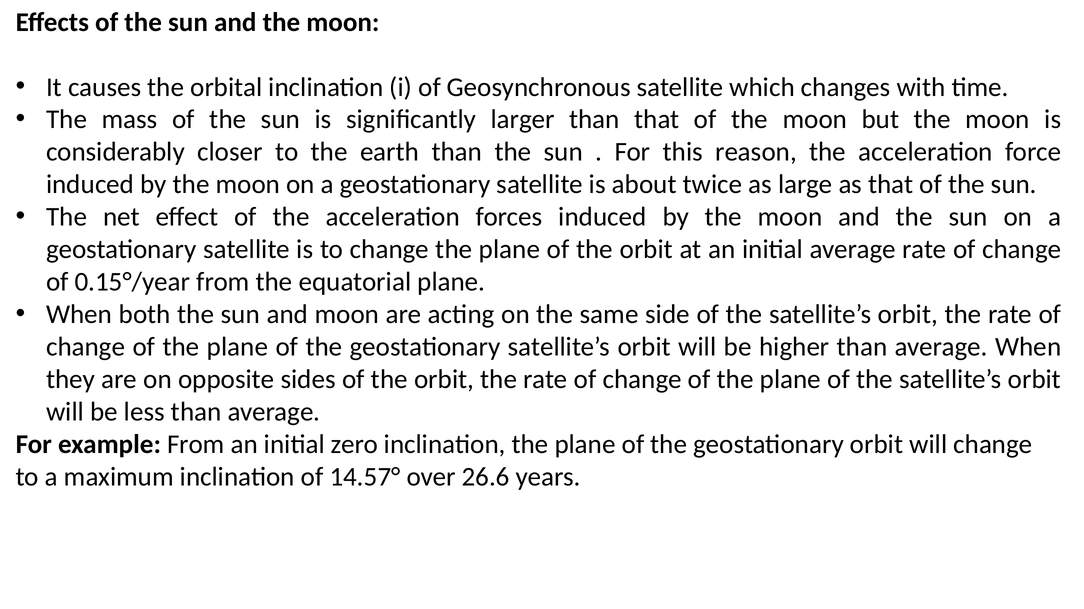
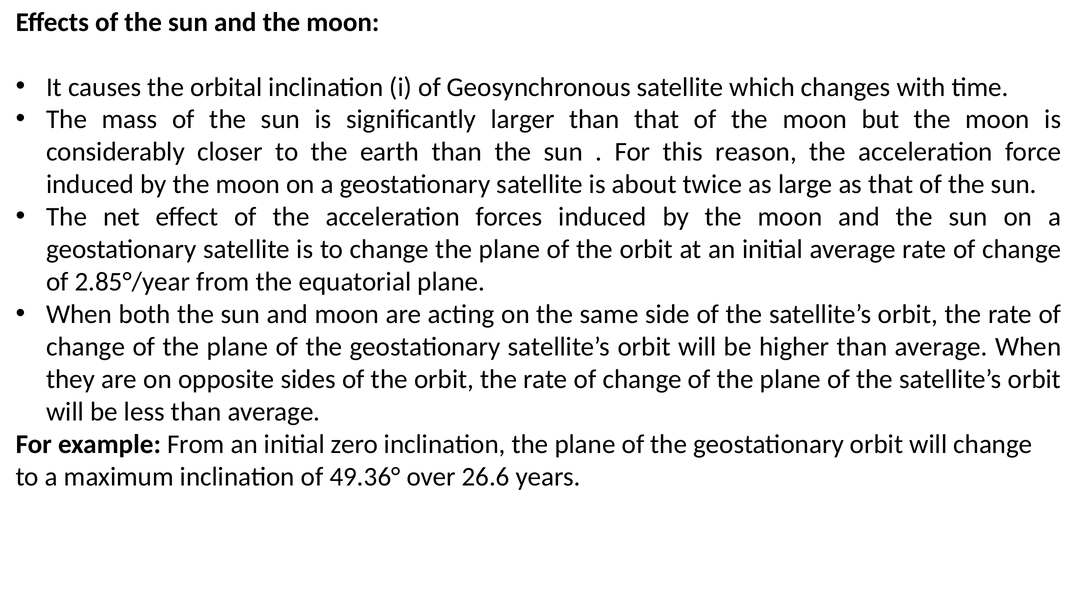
0.15°/year: 0.15°/year -> 2.85°/year
14.57°: 14.57° -> 49.36°
